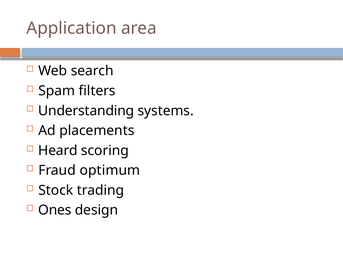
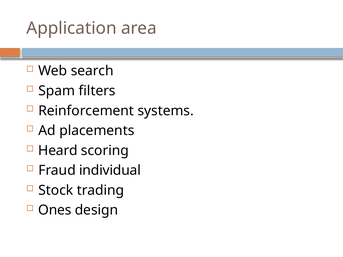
Understanding: Understanding -> Reinforcement
optimum: optimum -> individual
